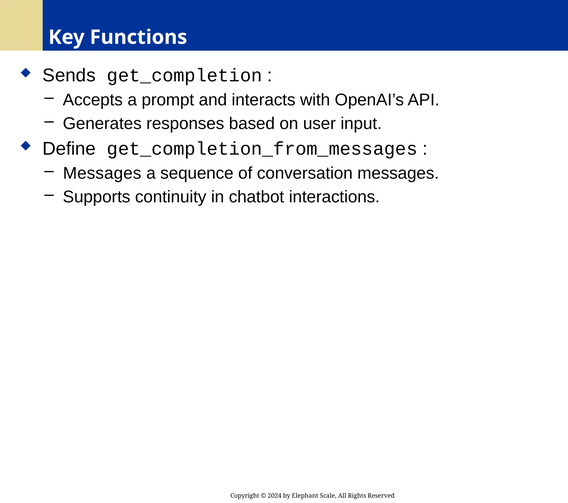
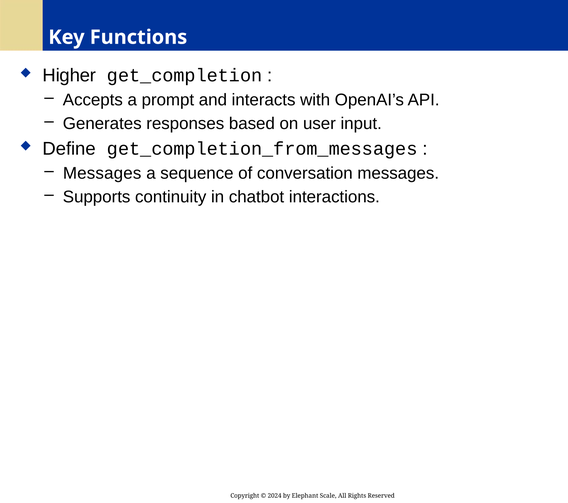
Sends: Sends -> Higher
